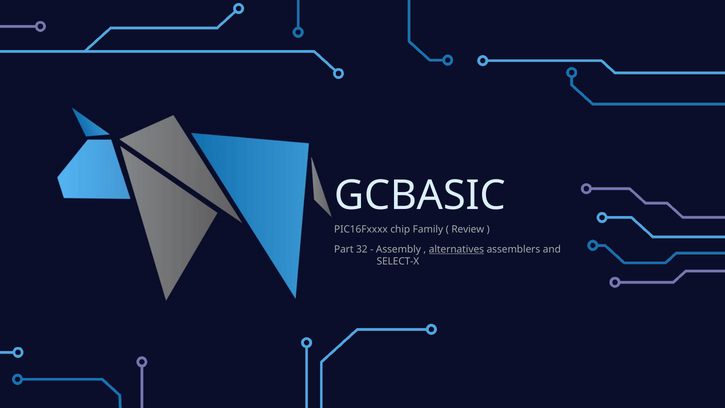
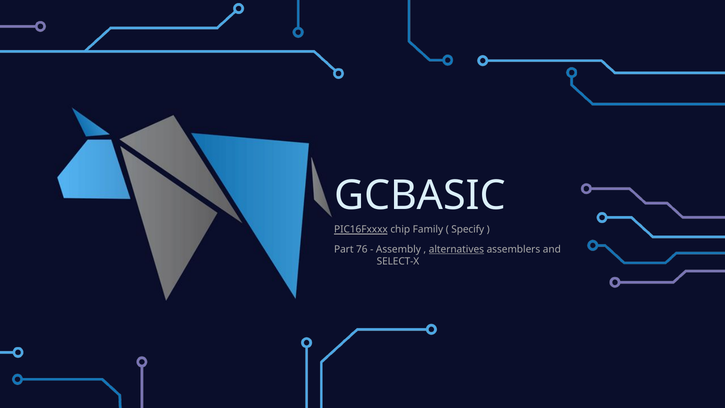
PIC16Fxxxx underline: none -> present
Review: Review -> Specify
32: 32 -> 76
